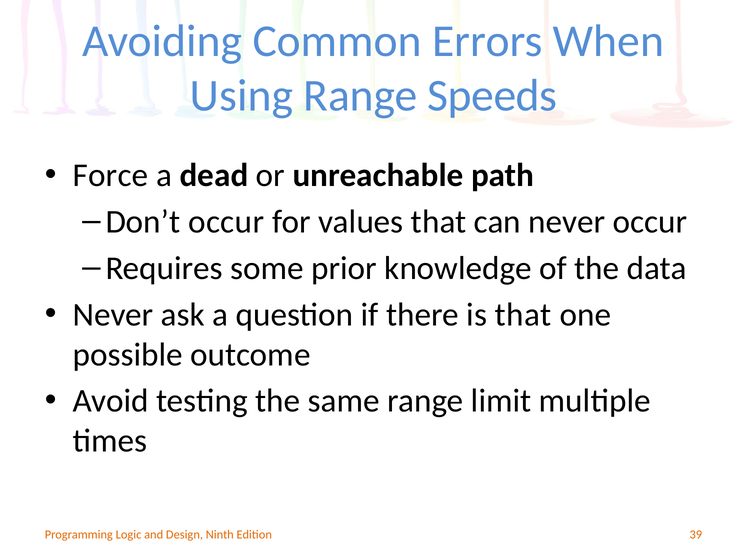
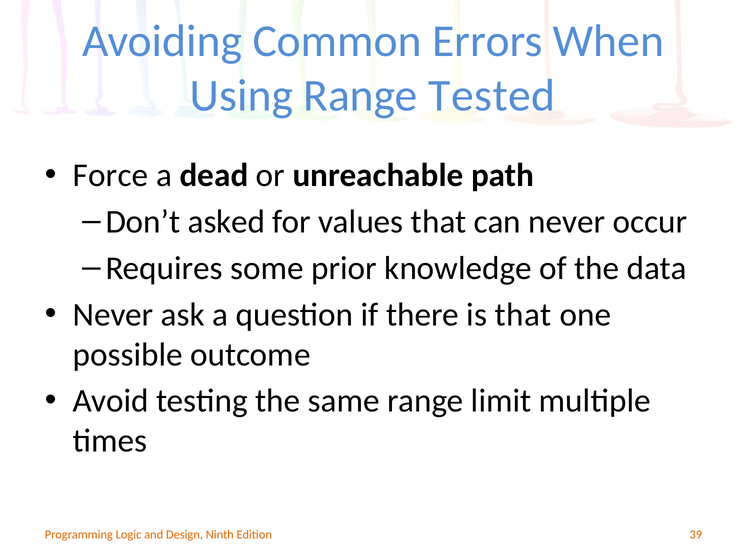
Speeds: Speeds -> Tested
Don’t occur: occur -> asked
